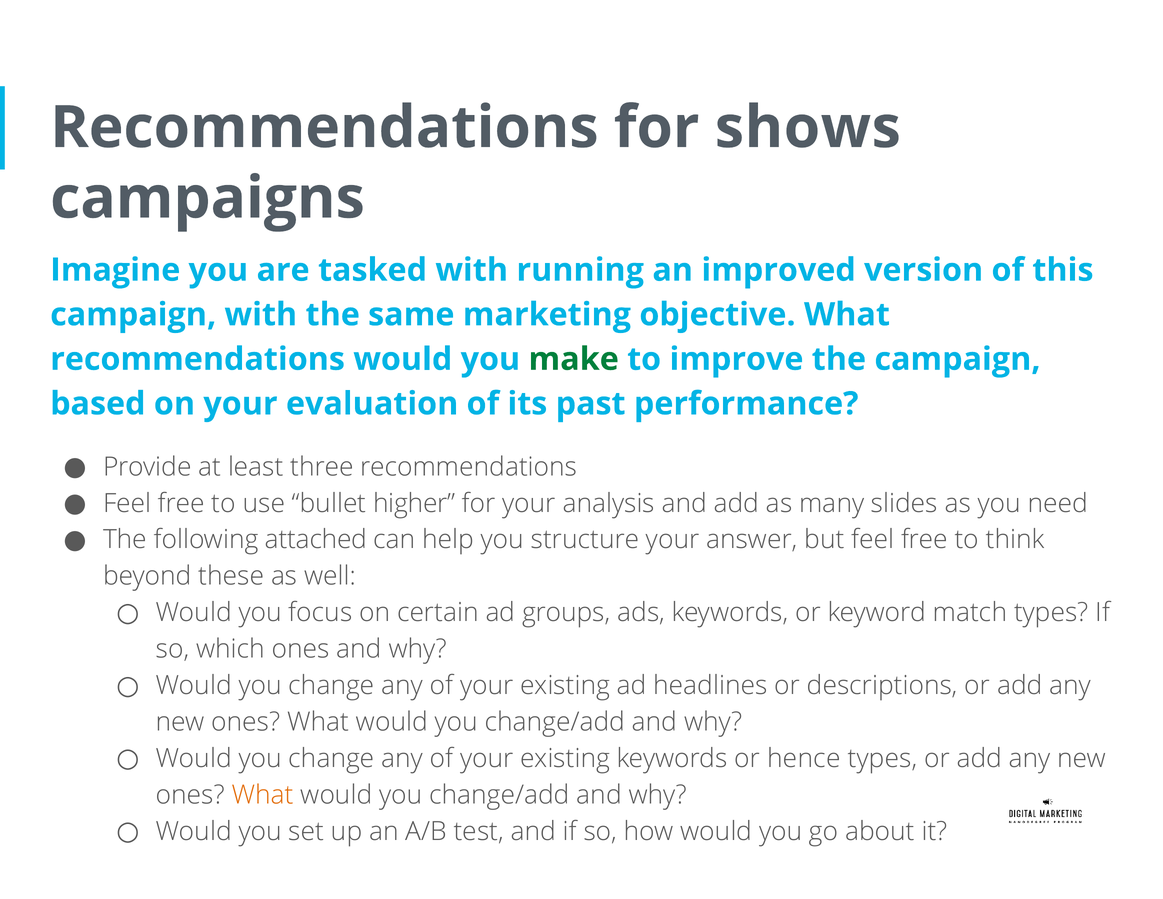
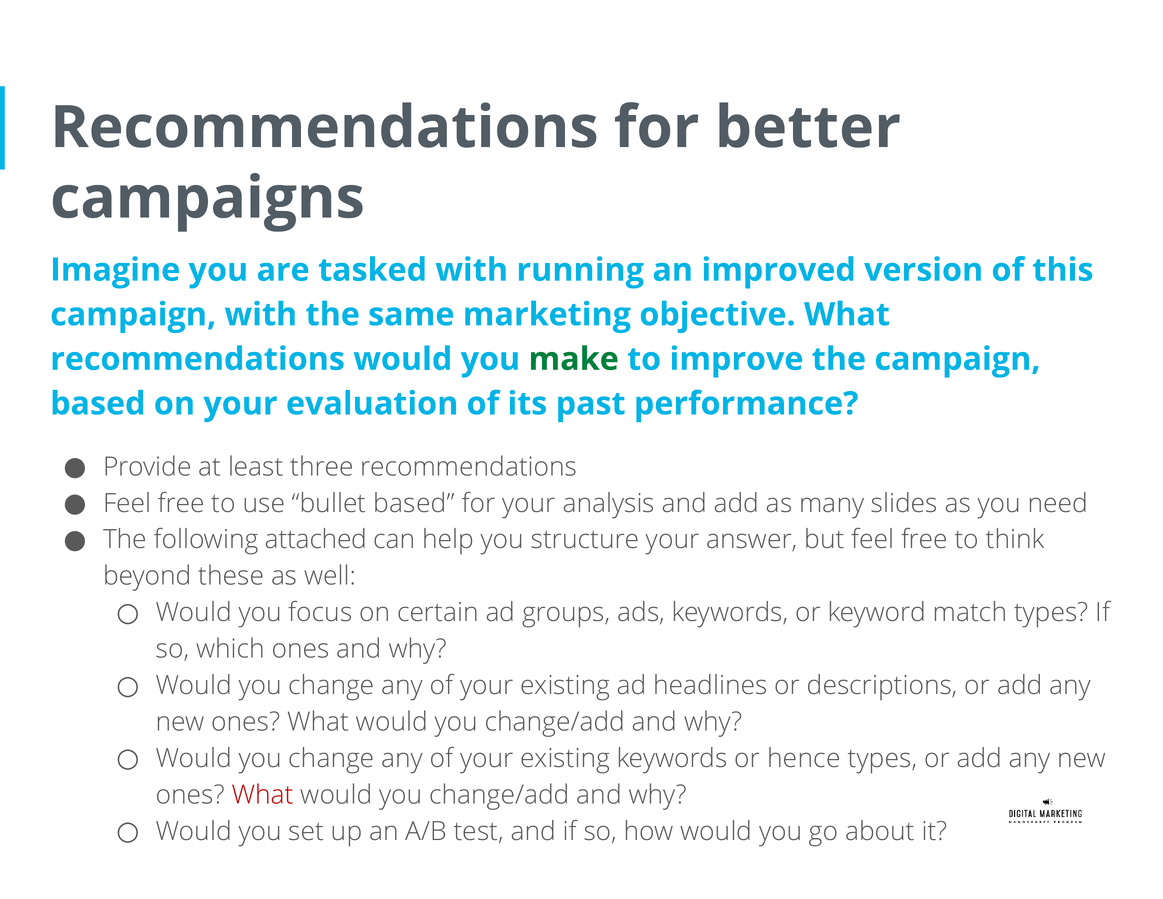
shows: shows -> better
bullet higher: higher -> based
What at (263, 795) colour: orange -> red
